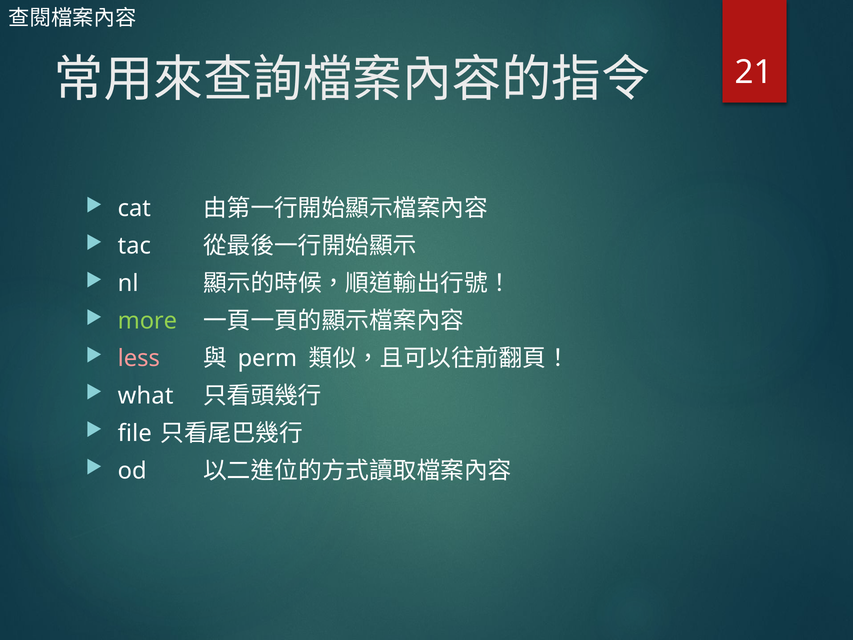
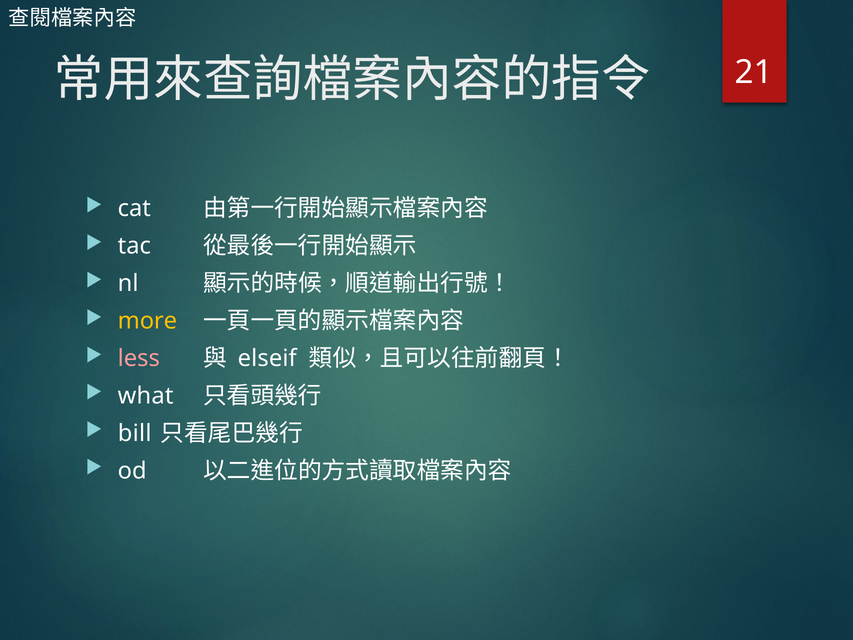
more colour: light green -> yellow
perm: perm -> elseif
file: file -> bill
